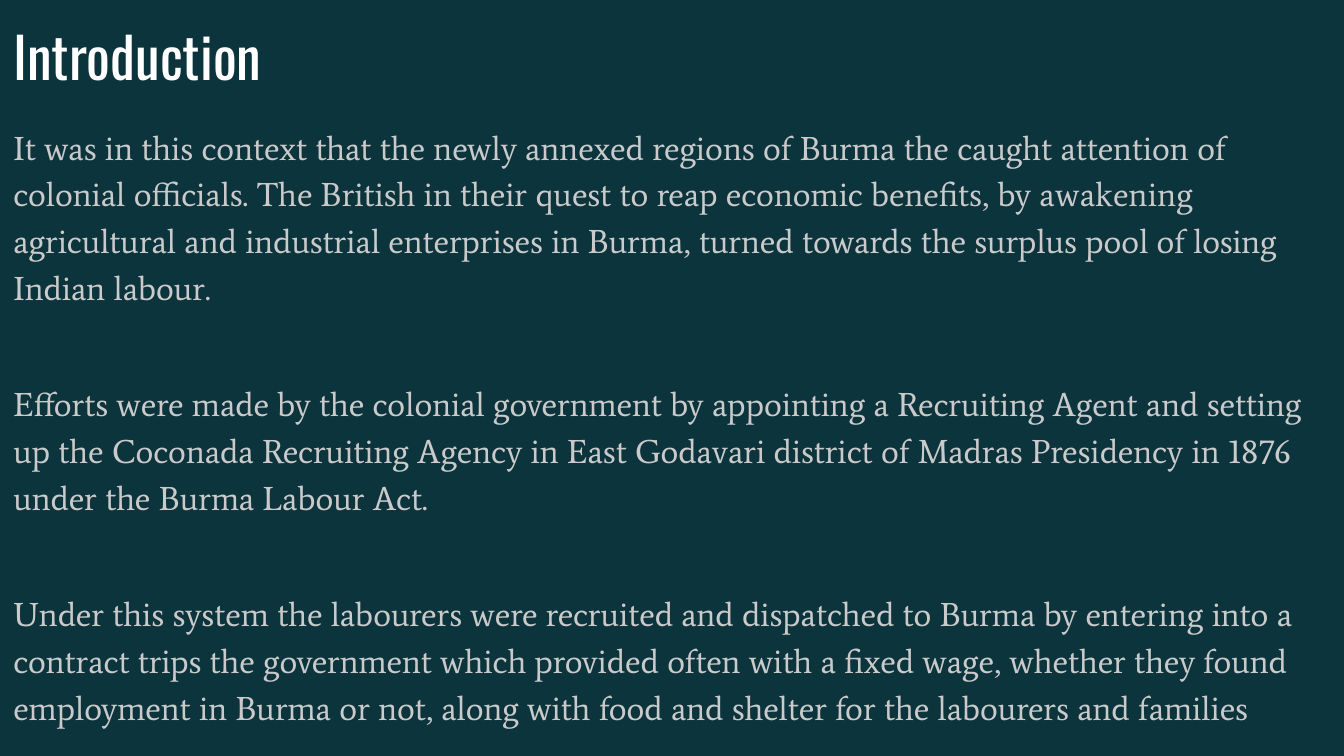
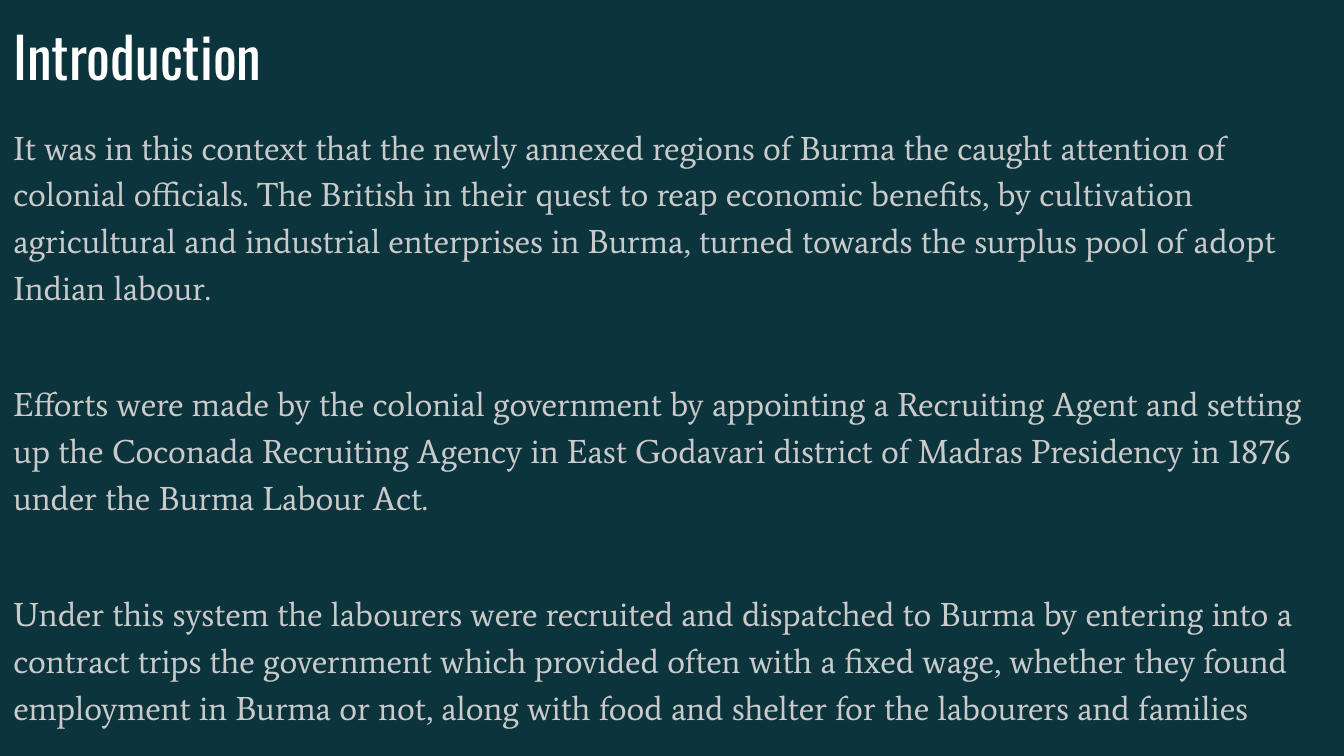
awakening: awakening -> cultivation
losing: losing -> adopt
